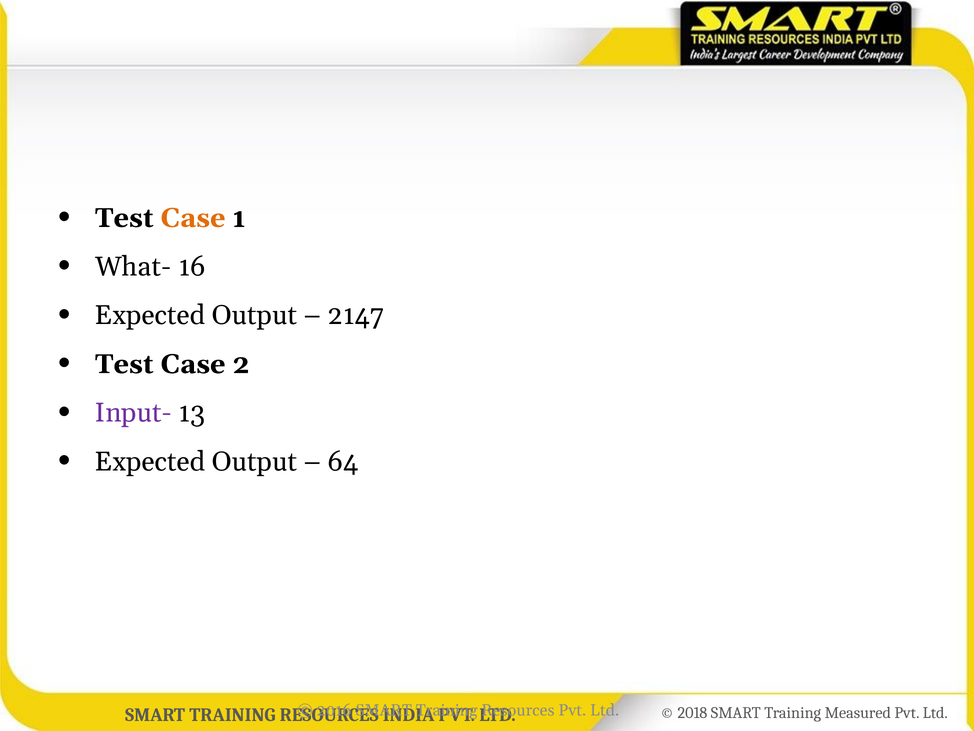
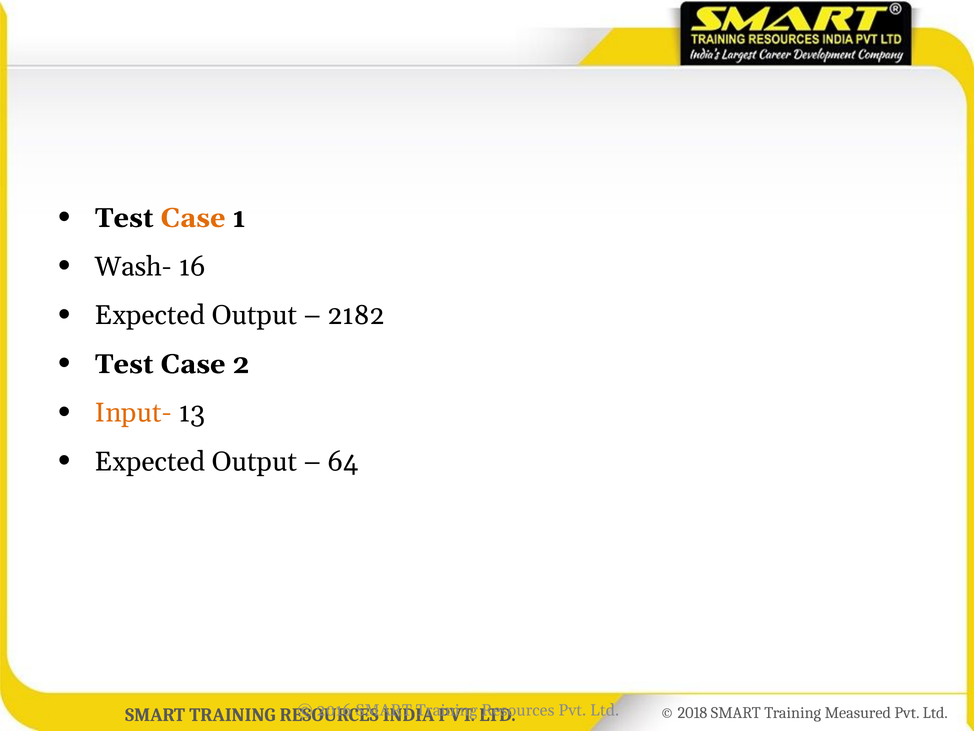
What-: What- -> Wash-
2147: 2147 -> 2182
Input- colour: purple -> orange
